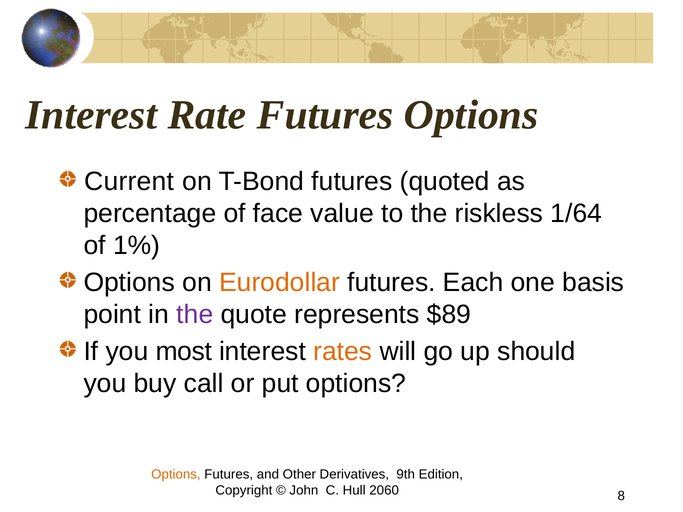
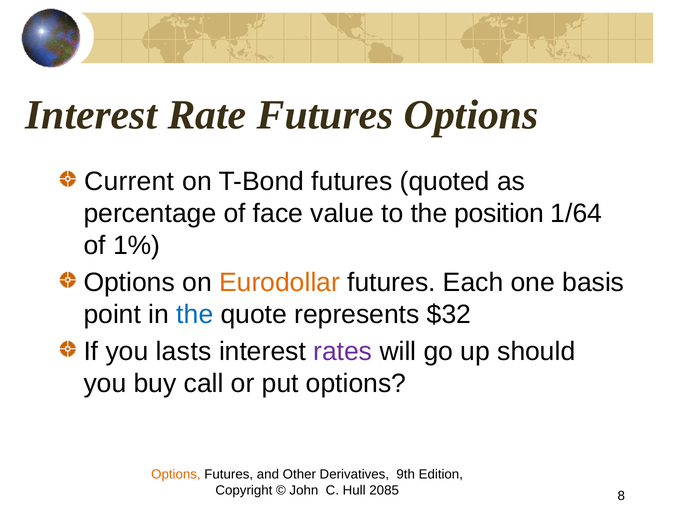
riskless: riskless -> position
the at (195, 315) colour: purple -> blue
$89: $89 -> $32
most: most -> lasts
rates colour: orange -> purple
2060: 2060 -> 2085
